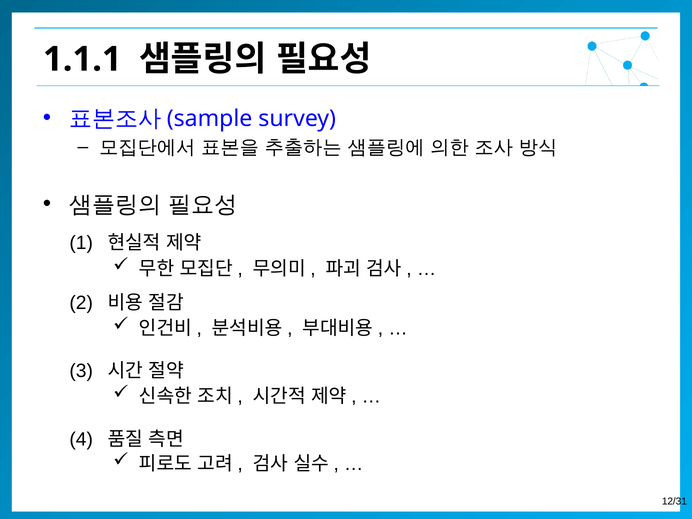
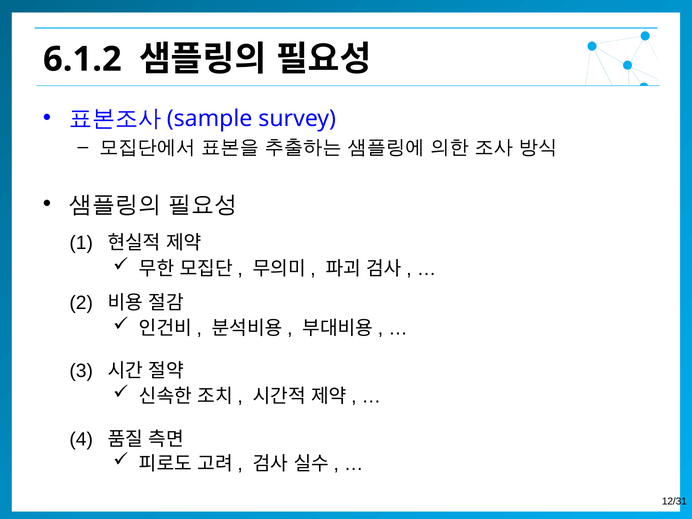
1.1.1: 1.1.1 -> 6.1.2
